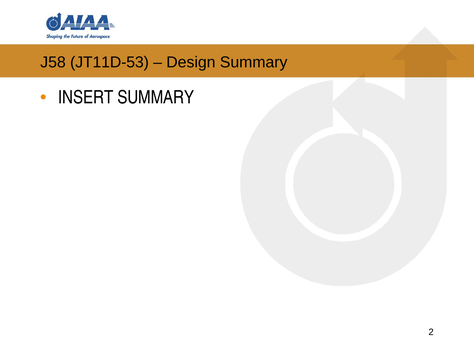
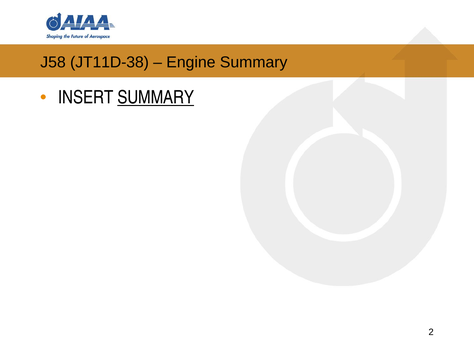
JT11D-53: JT11D-53 -> JT11D-38
Design: Design -> Engine
SUMMARY at (156, 98) underline: none -> present
